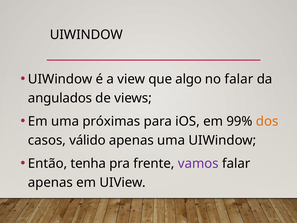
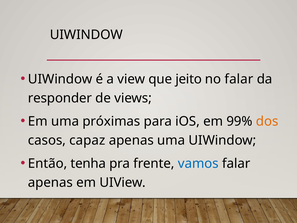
algo: algo -> jeito
angulados: angulados -> responder
válido: válido -> capaz
vamos colour: purple -> blue
